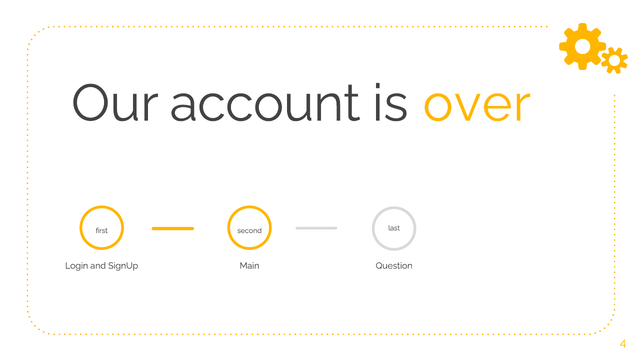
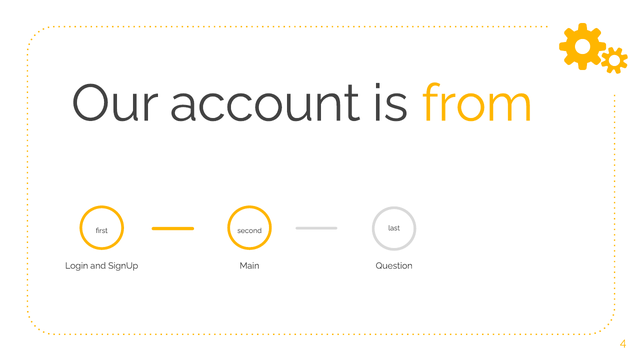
over: over -> from
